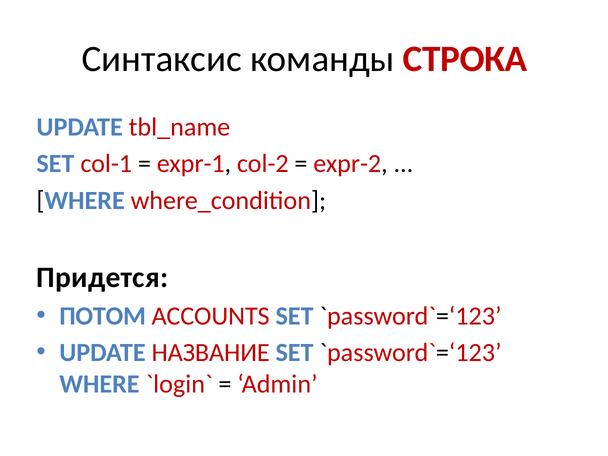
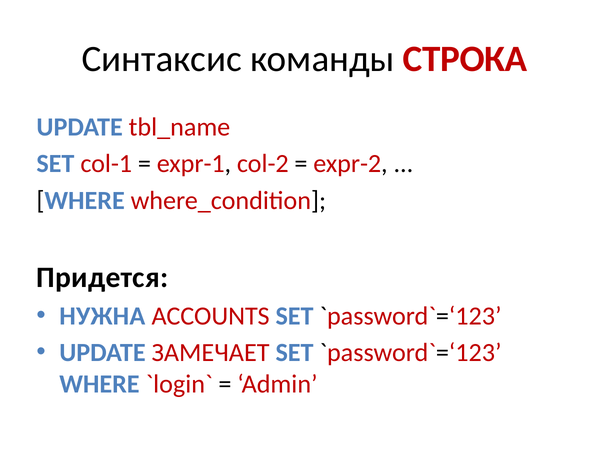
ПОТОМ: ПОТОМ -> НУЖНА
НАЗВАНИЕ: НАЗВАНИЕ -> ЗАМЕЧАЕТ
